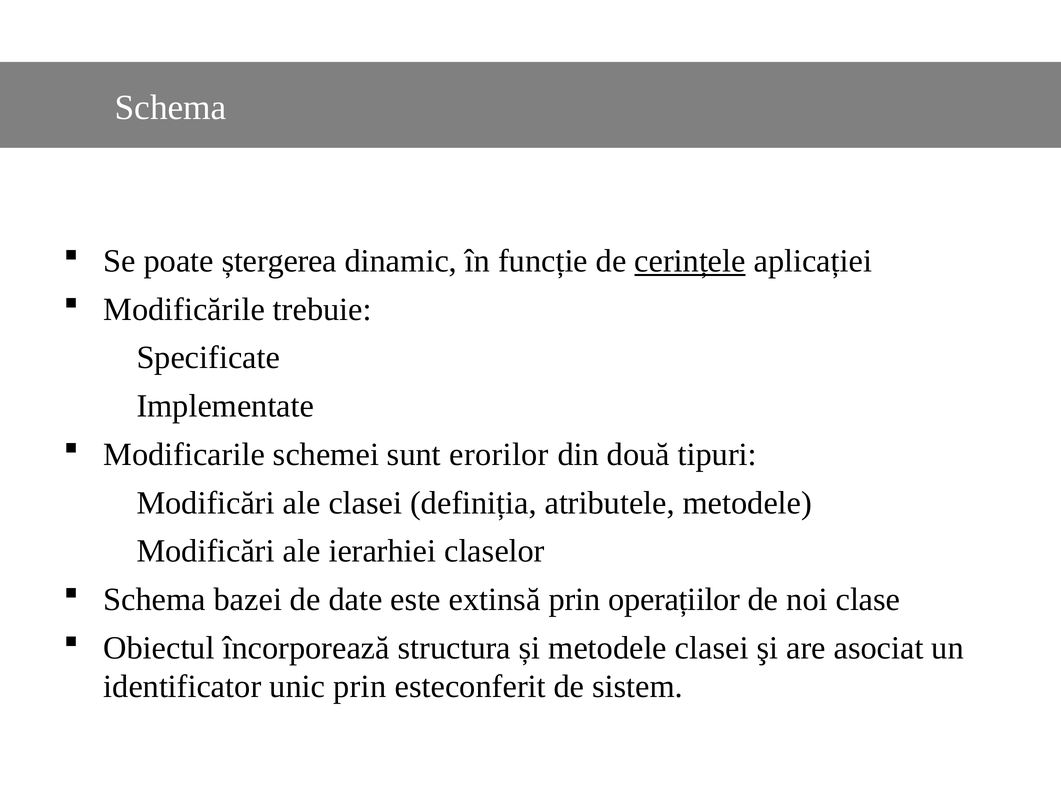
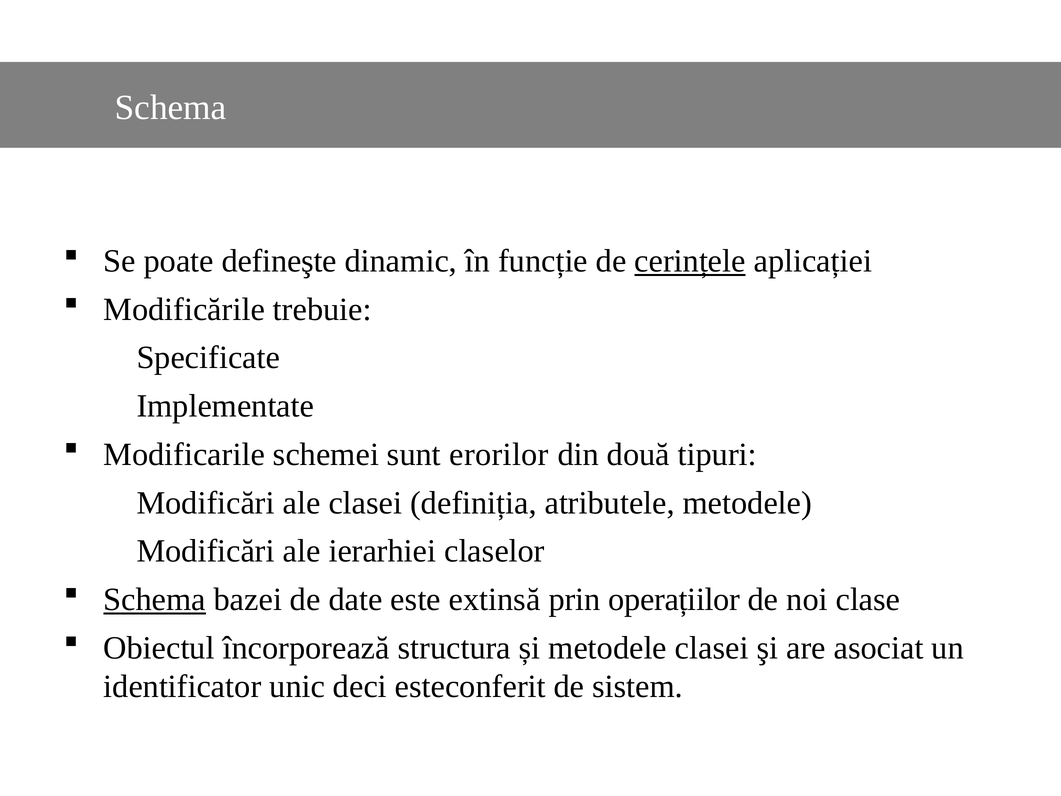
ștergerea: ștergerea -> defineşte
Schema at (155, 599) underline: none -> present
unic prin: prin -> deci
